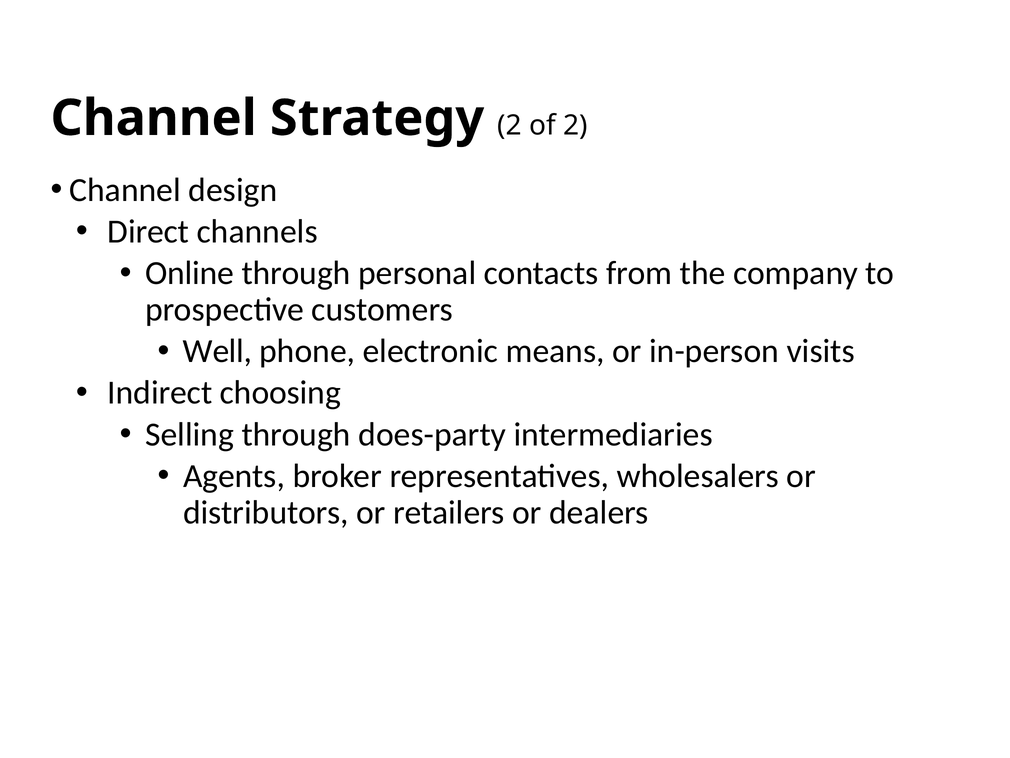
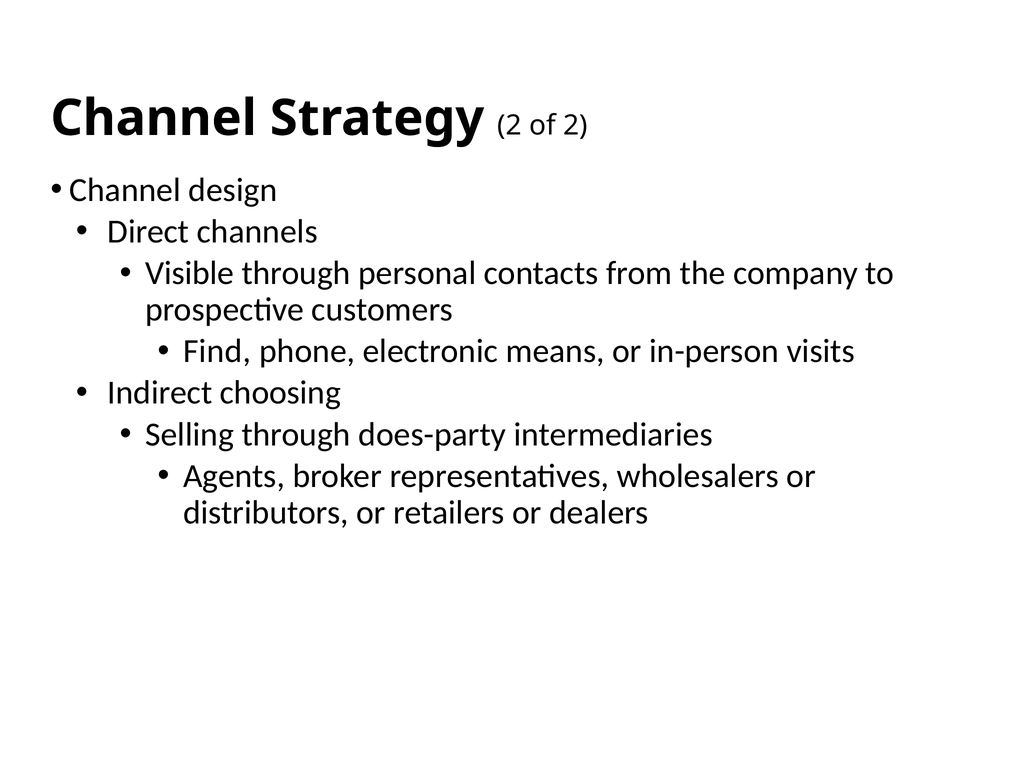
Online: Online -> Visible
Well: Well -> Find
